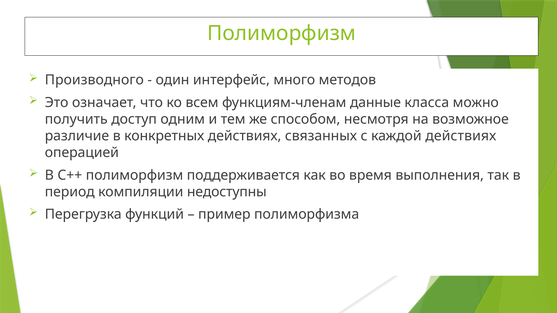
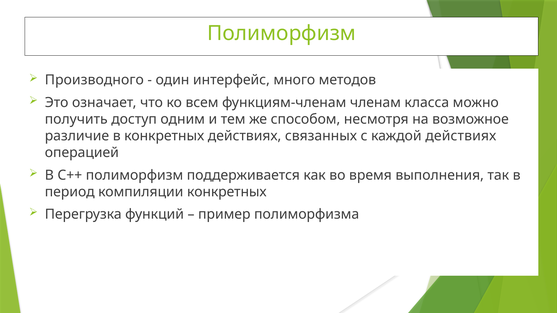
данные: данные -> членам
компиляции недоступны: недоступны -> конкретных
